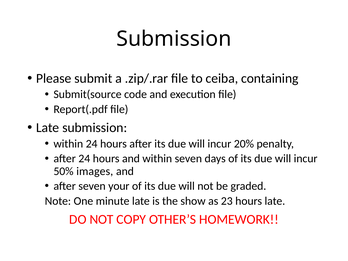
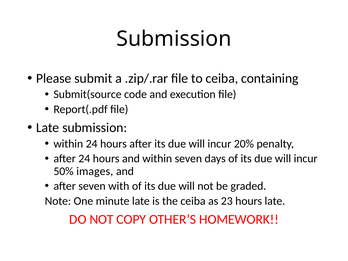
your: your -> with
the show: show -> ceiba
